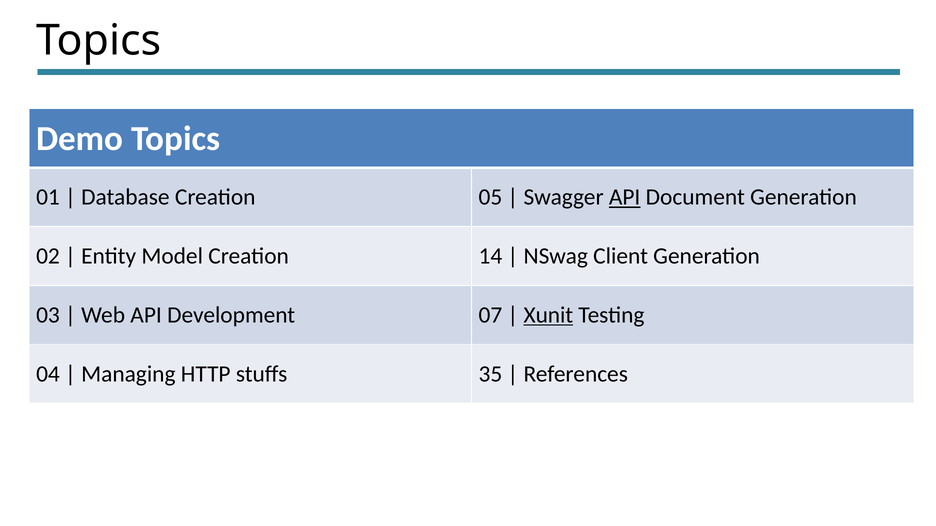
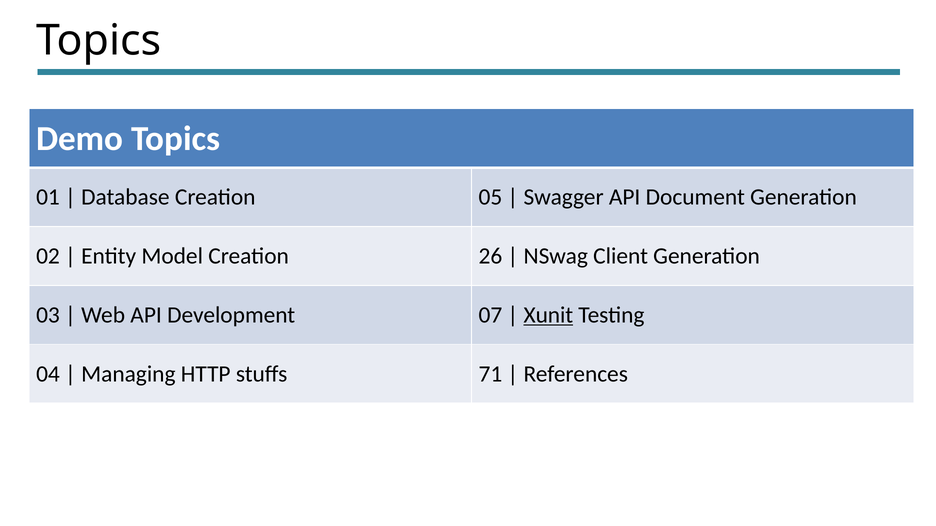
API at (625, 197) underline: present -> none
14: 14 -> 26
35: 35 -> 71
